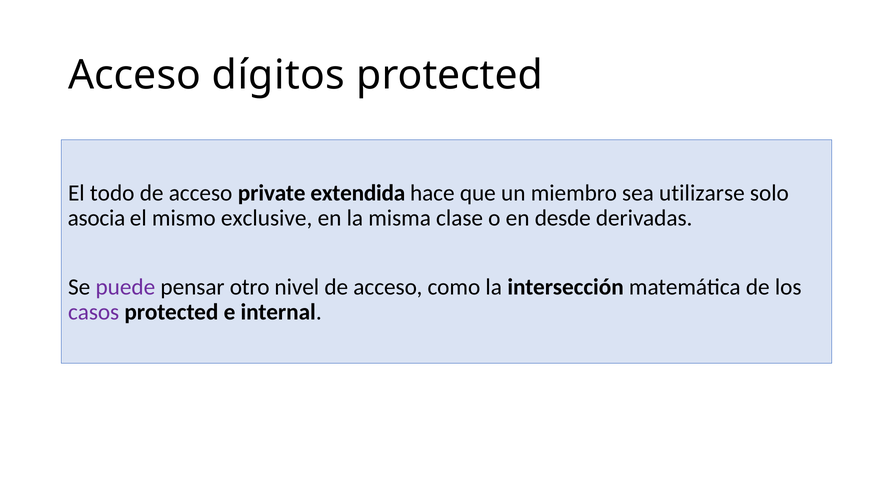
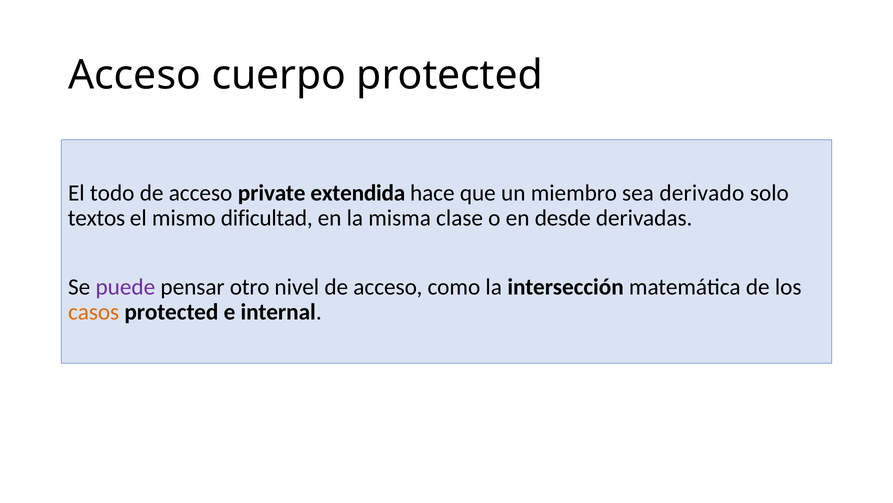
dígitos: dígitos -> cuerpo
utilizarse: utilizarse -> derivado
asocia: asocia -> textos
exclusive: exclusive -> dificultad
casos colour: purple -> orange
